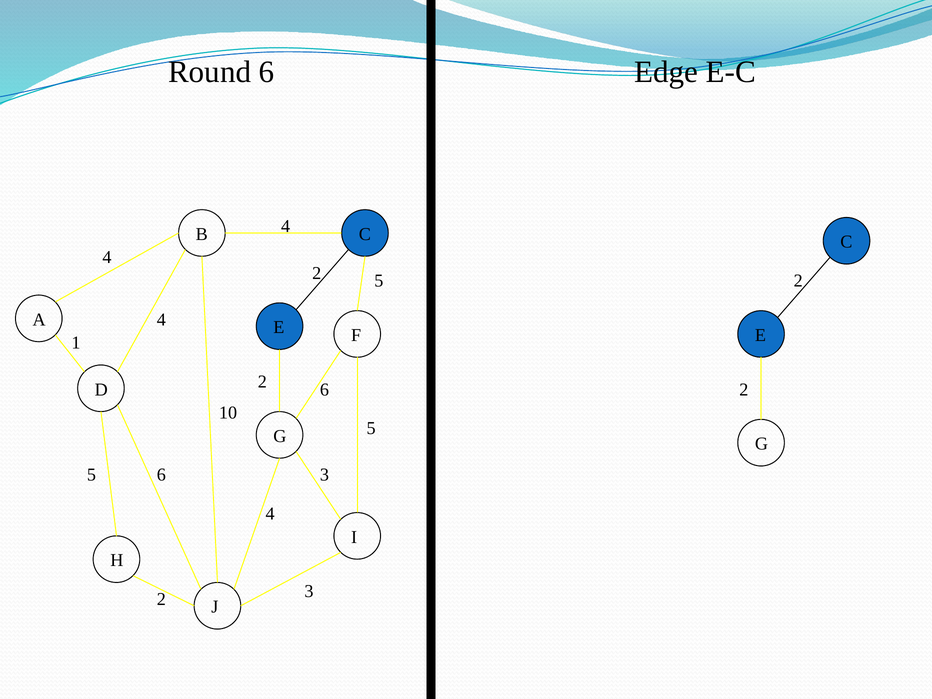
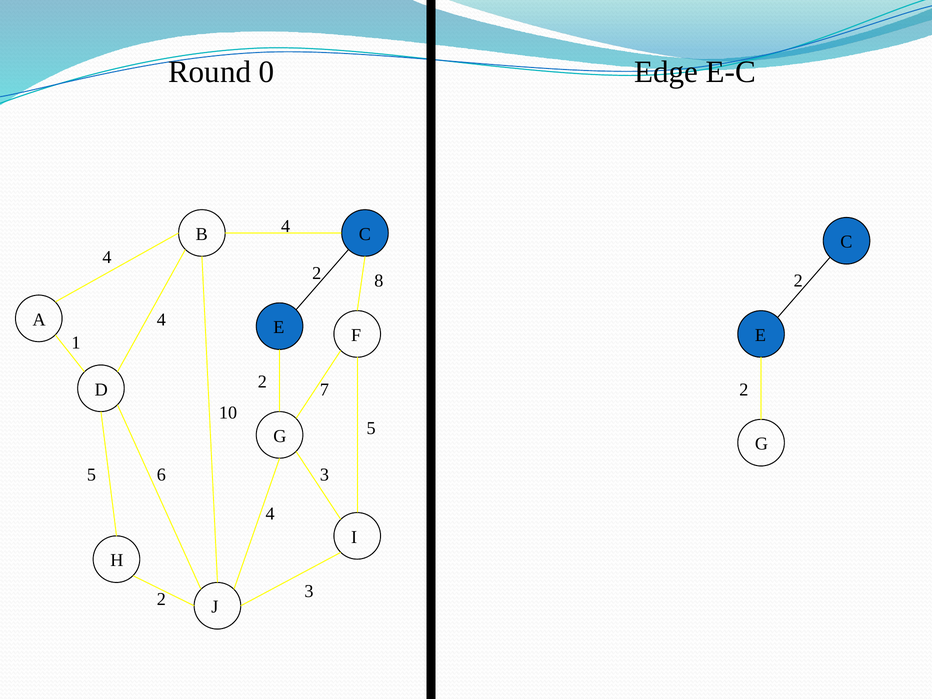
Round 6: 6 -> 0
5 at (379, 281): 5 -> 8
2 6: 6 -> 7
